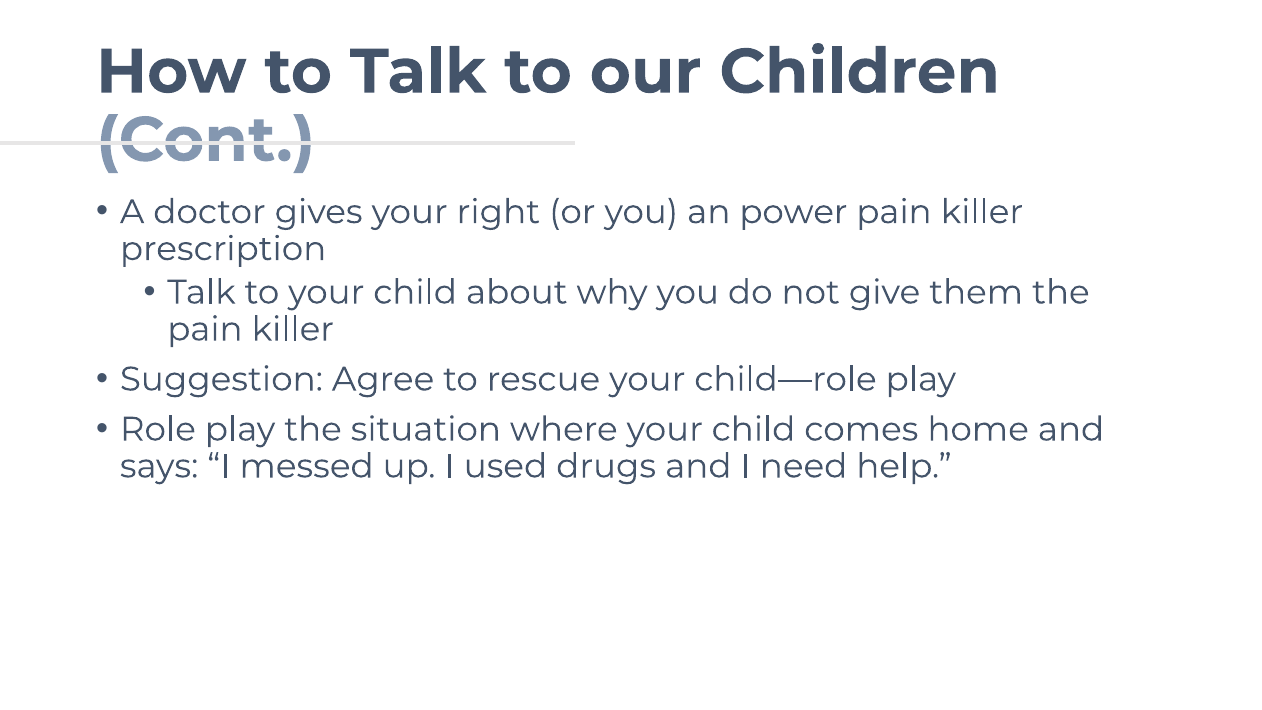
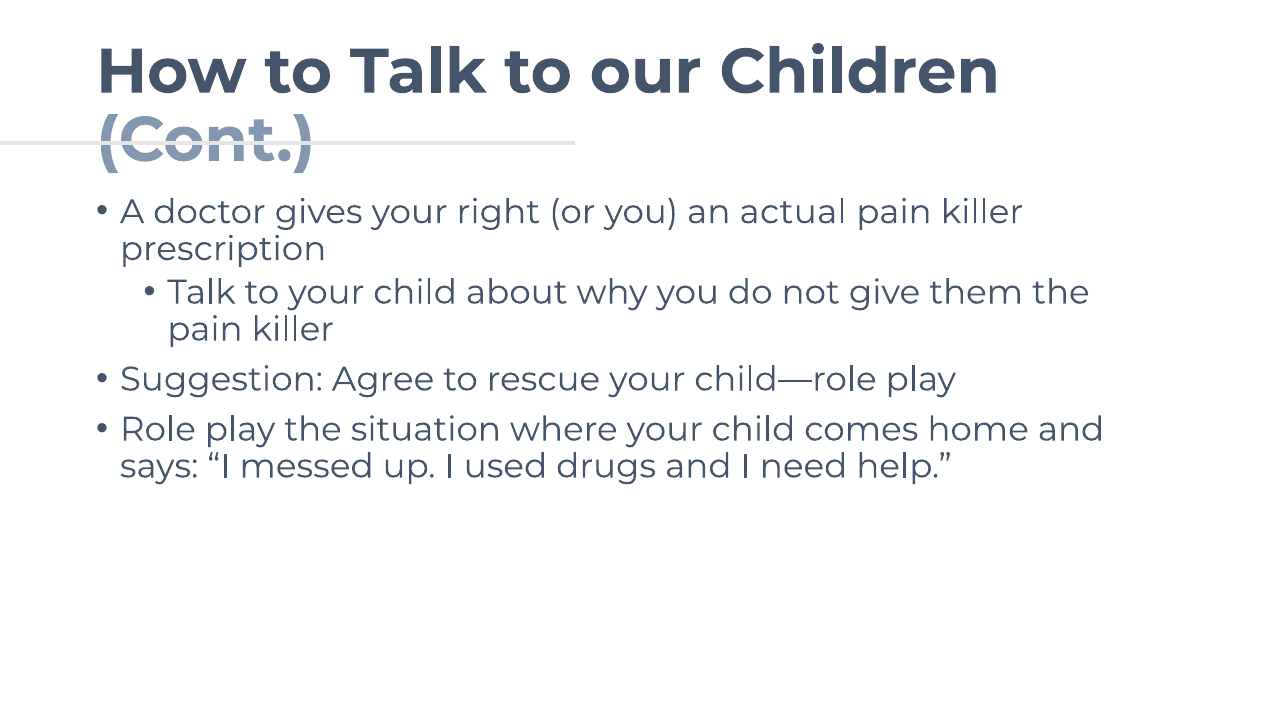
power: power -> actual
